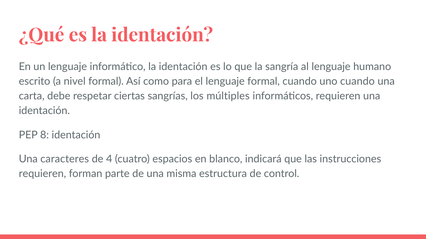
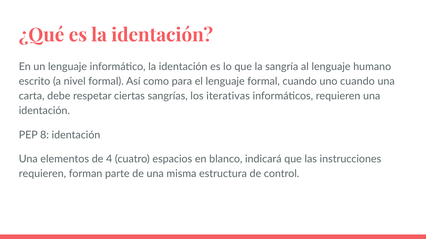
múltiples: múltiples -> iterativas
caracteres: caracteres -> elementos
